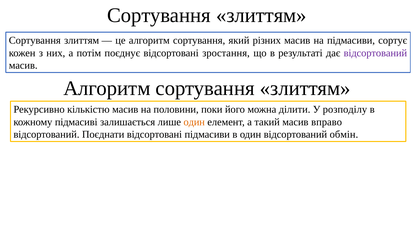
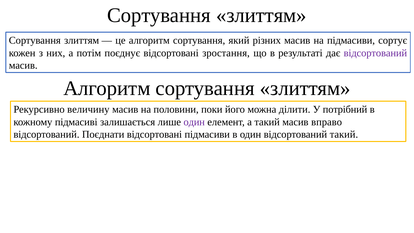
кількістю: кількістю -> величину
розподілу: розподілу -> потрібний
один at (194, 122) colour: orange -> purple
відсортований обмін: обмін -> такий
